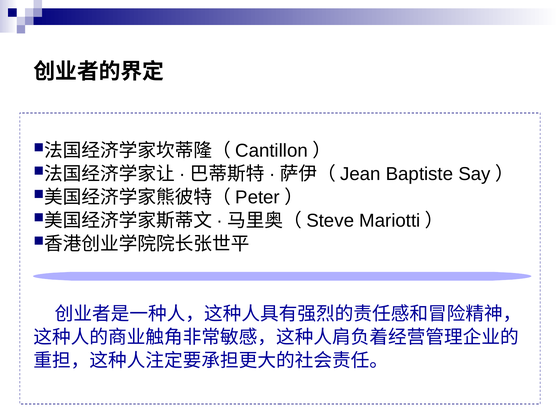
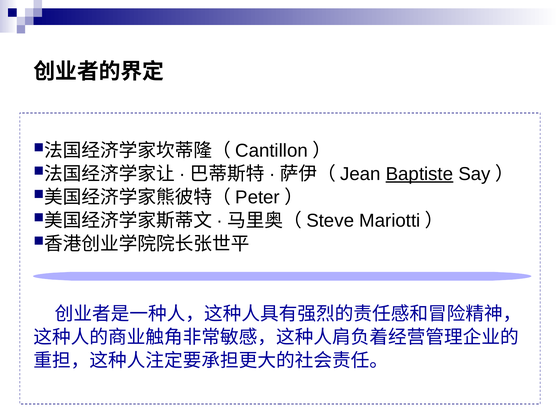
Baptiste underline: none -> present
